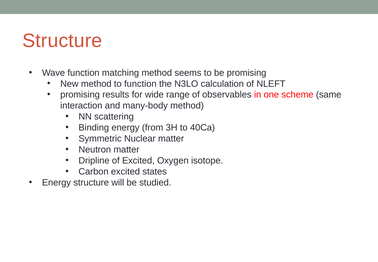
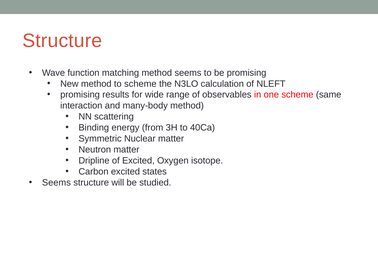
to function: function -> scheme
Energy at (56, 182): Energy -> Seems
